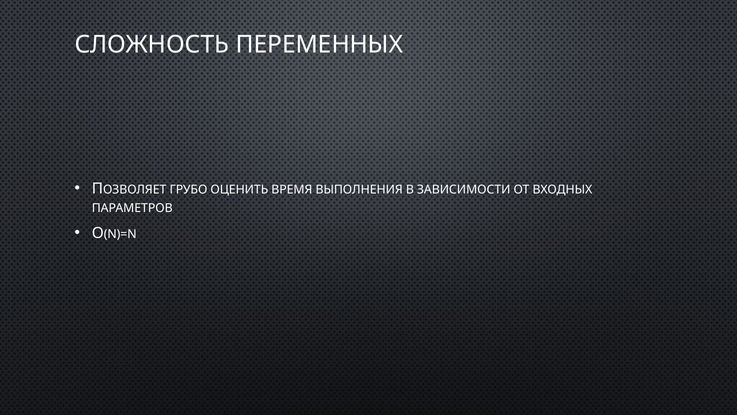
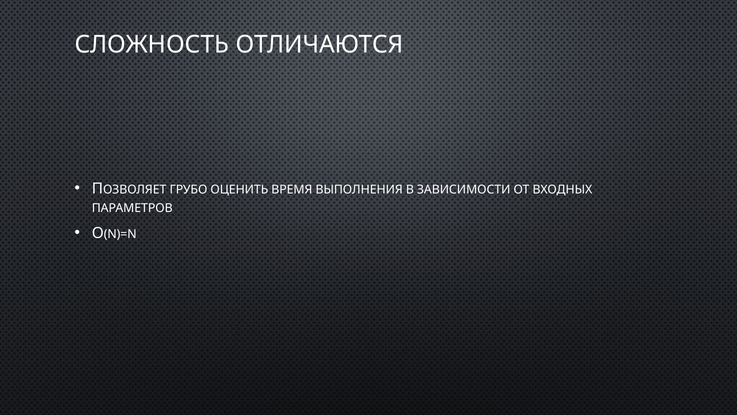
ПЕРЕМЕННЫХ: ПЕРЕМЕННЫХ -> ОТЛИЧАЮТСЯ
